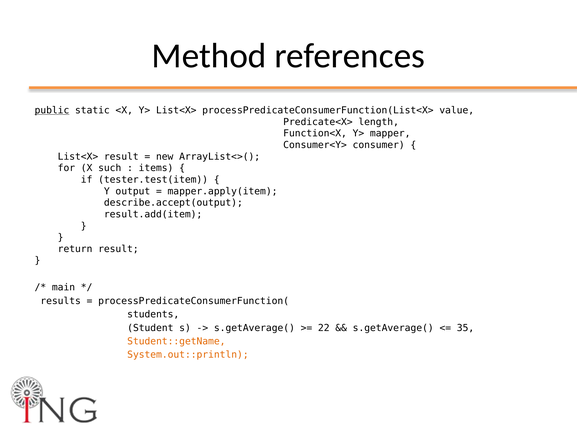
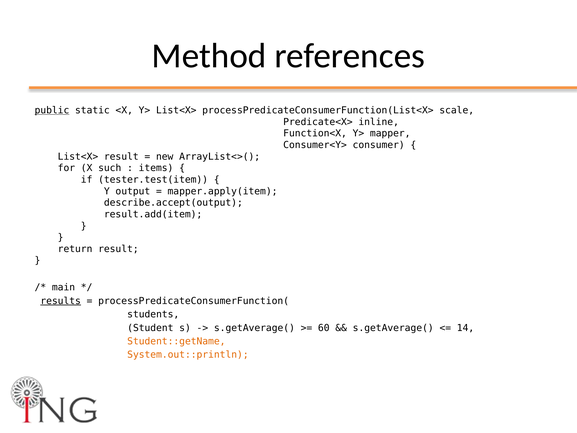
value: value -> scale
length: length -> inline
results underline: none -> present
22: 22 -> 60
35: 35 -> 14
